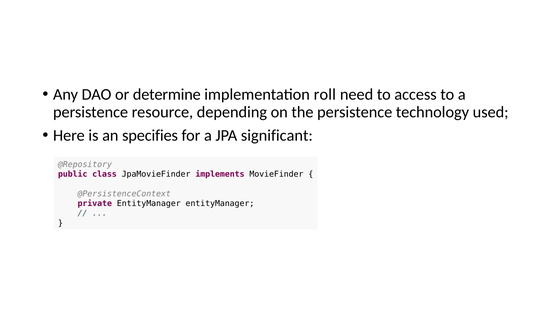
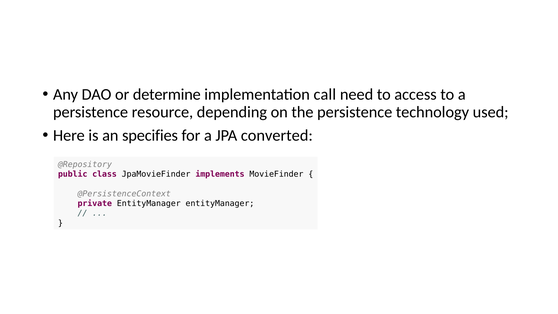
roll: roll -> call
significant: significant -> converted
